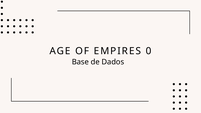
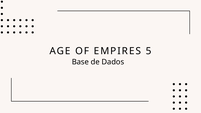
0: 0 -> 5
